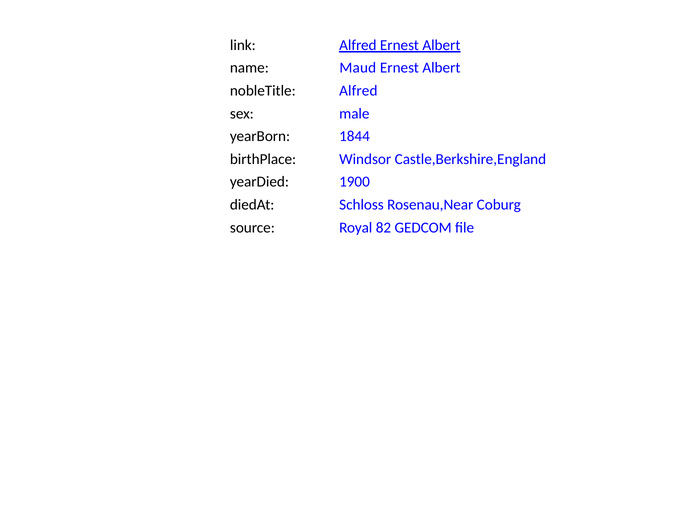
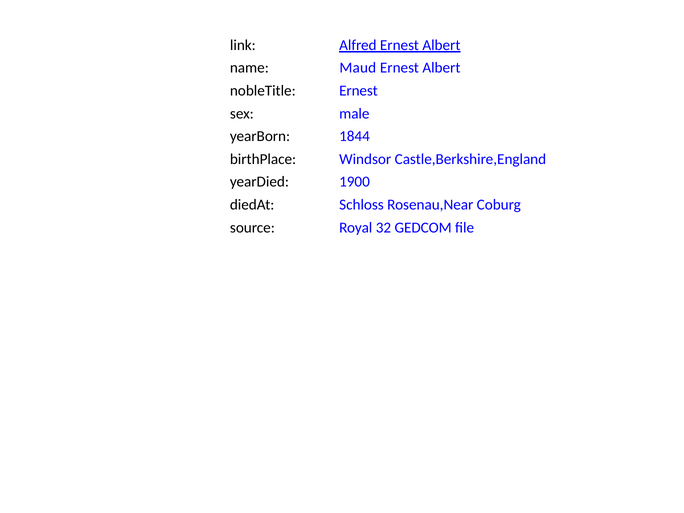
nobleTitle Alfred: Alfred -> Ernest
82: 82 -> 32
